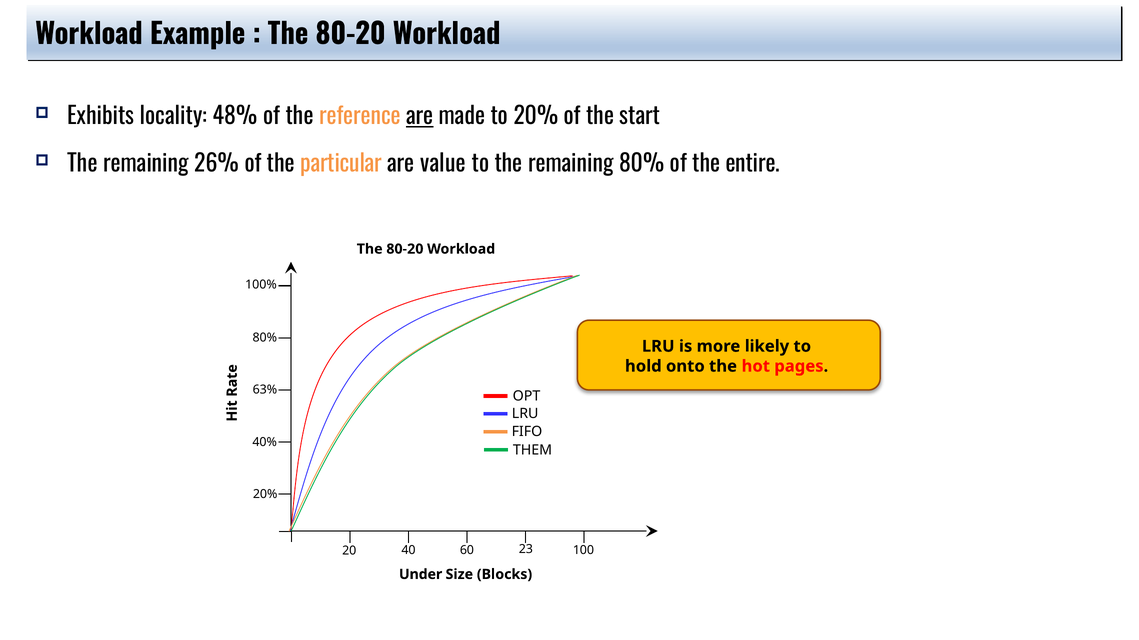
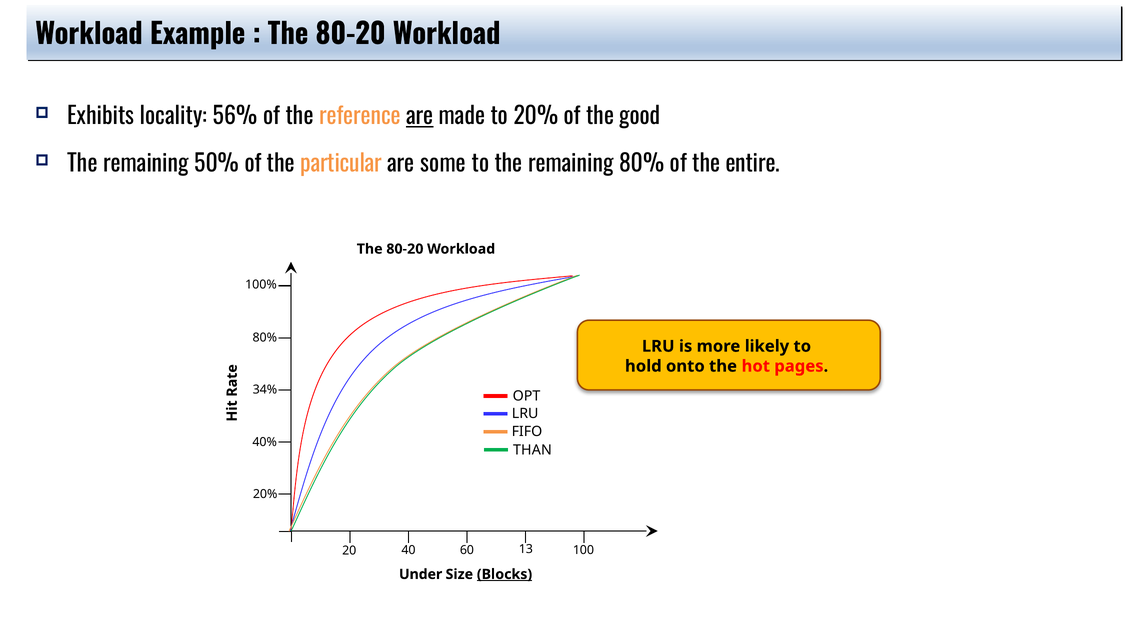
48%: 48% -> 56%
start: start -> good
26%: 26% -> 50%
value: value -> some
63%: 63% -> 34%
THEM: THEM -> THAN
23: 23 -> 13
Blocks underline: none -> present
